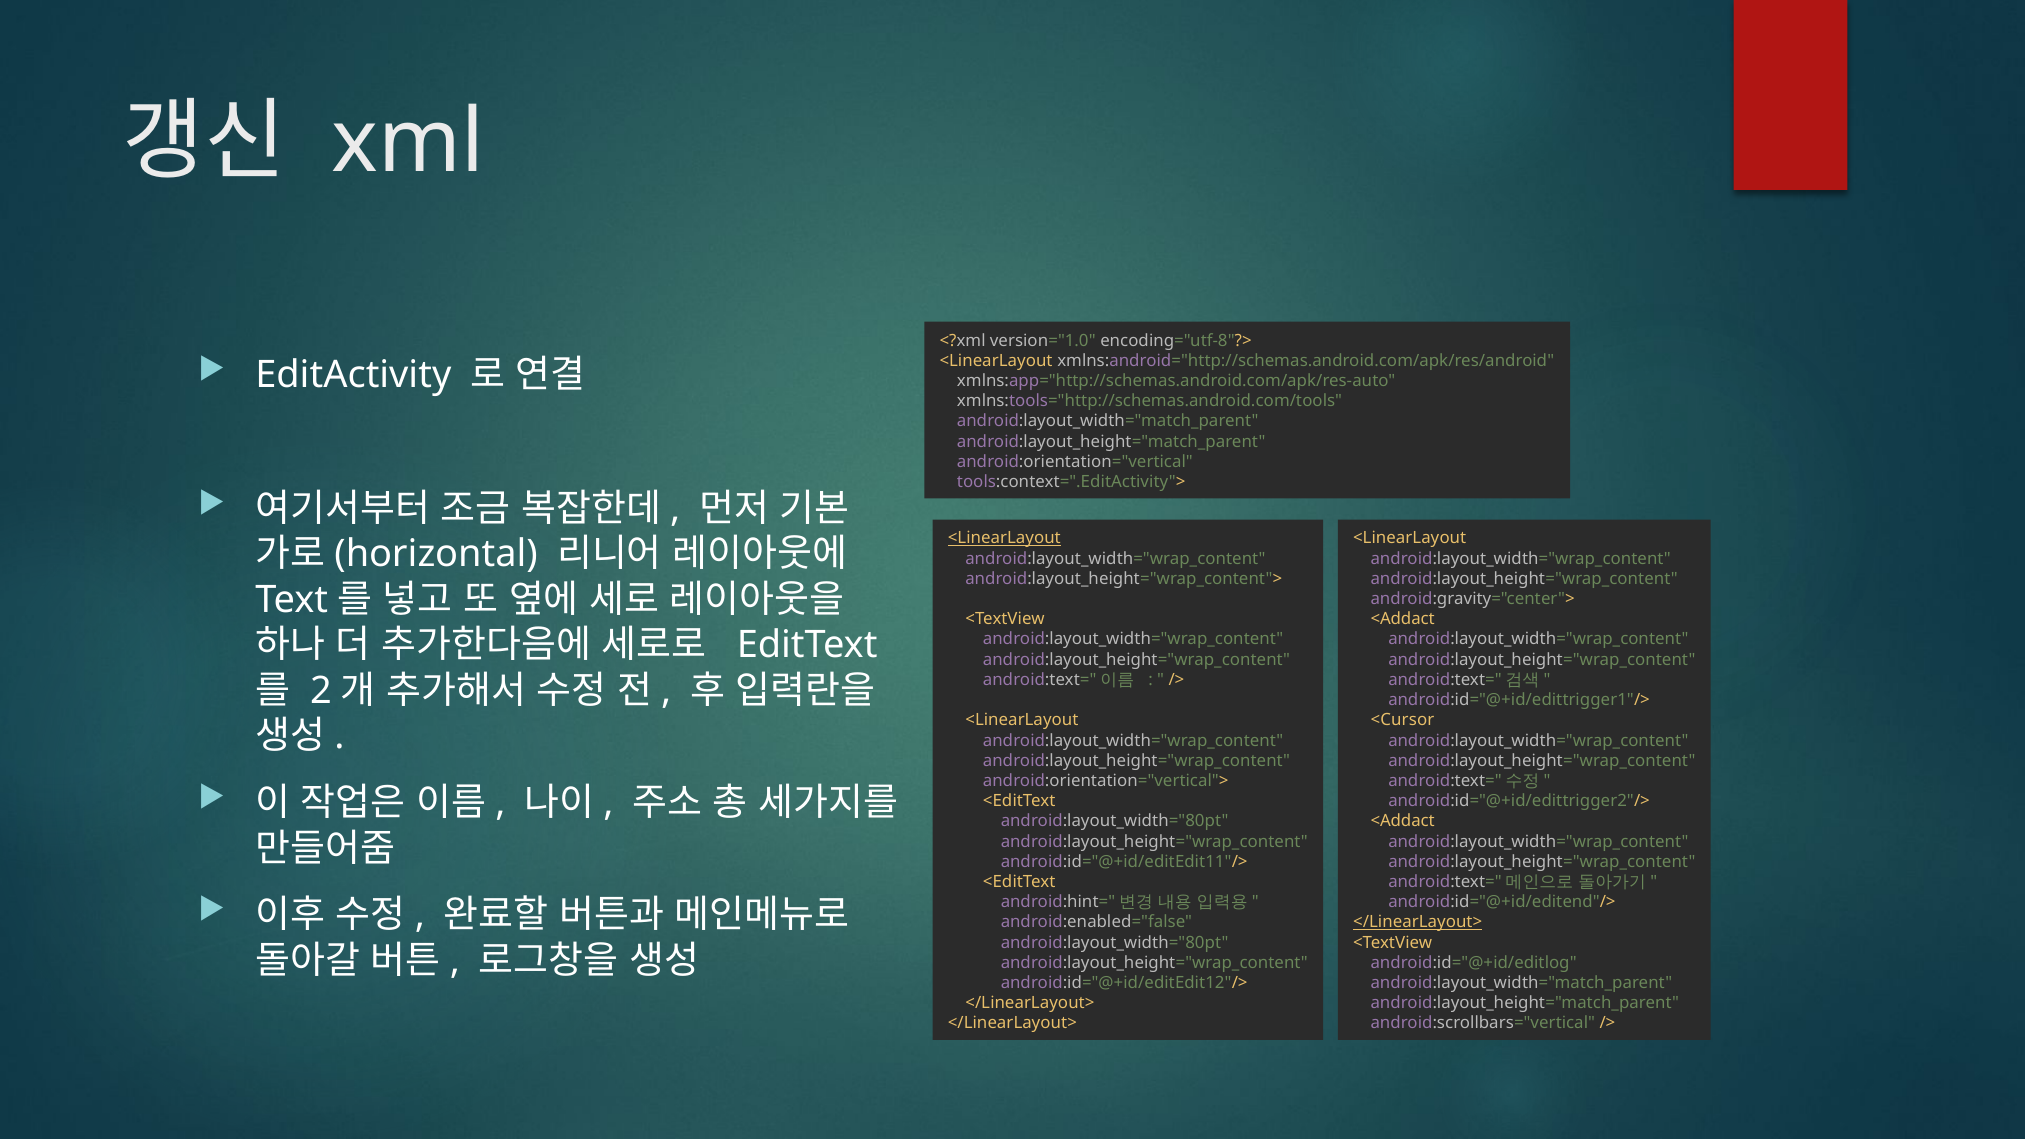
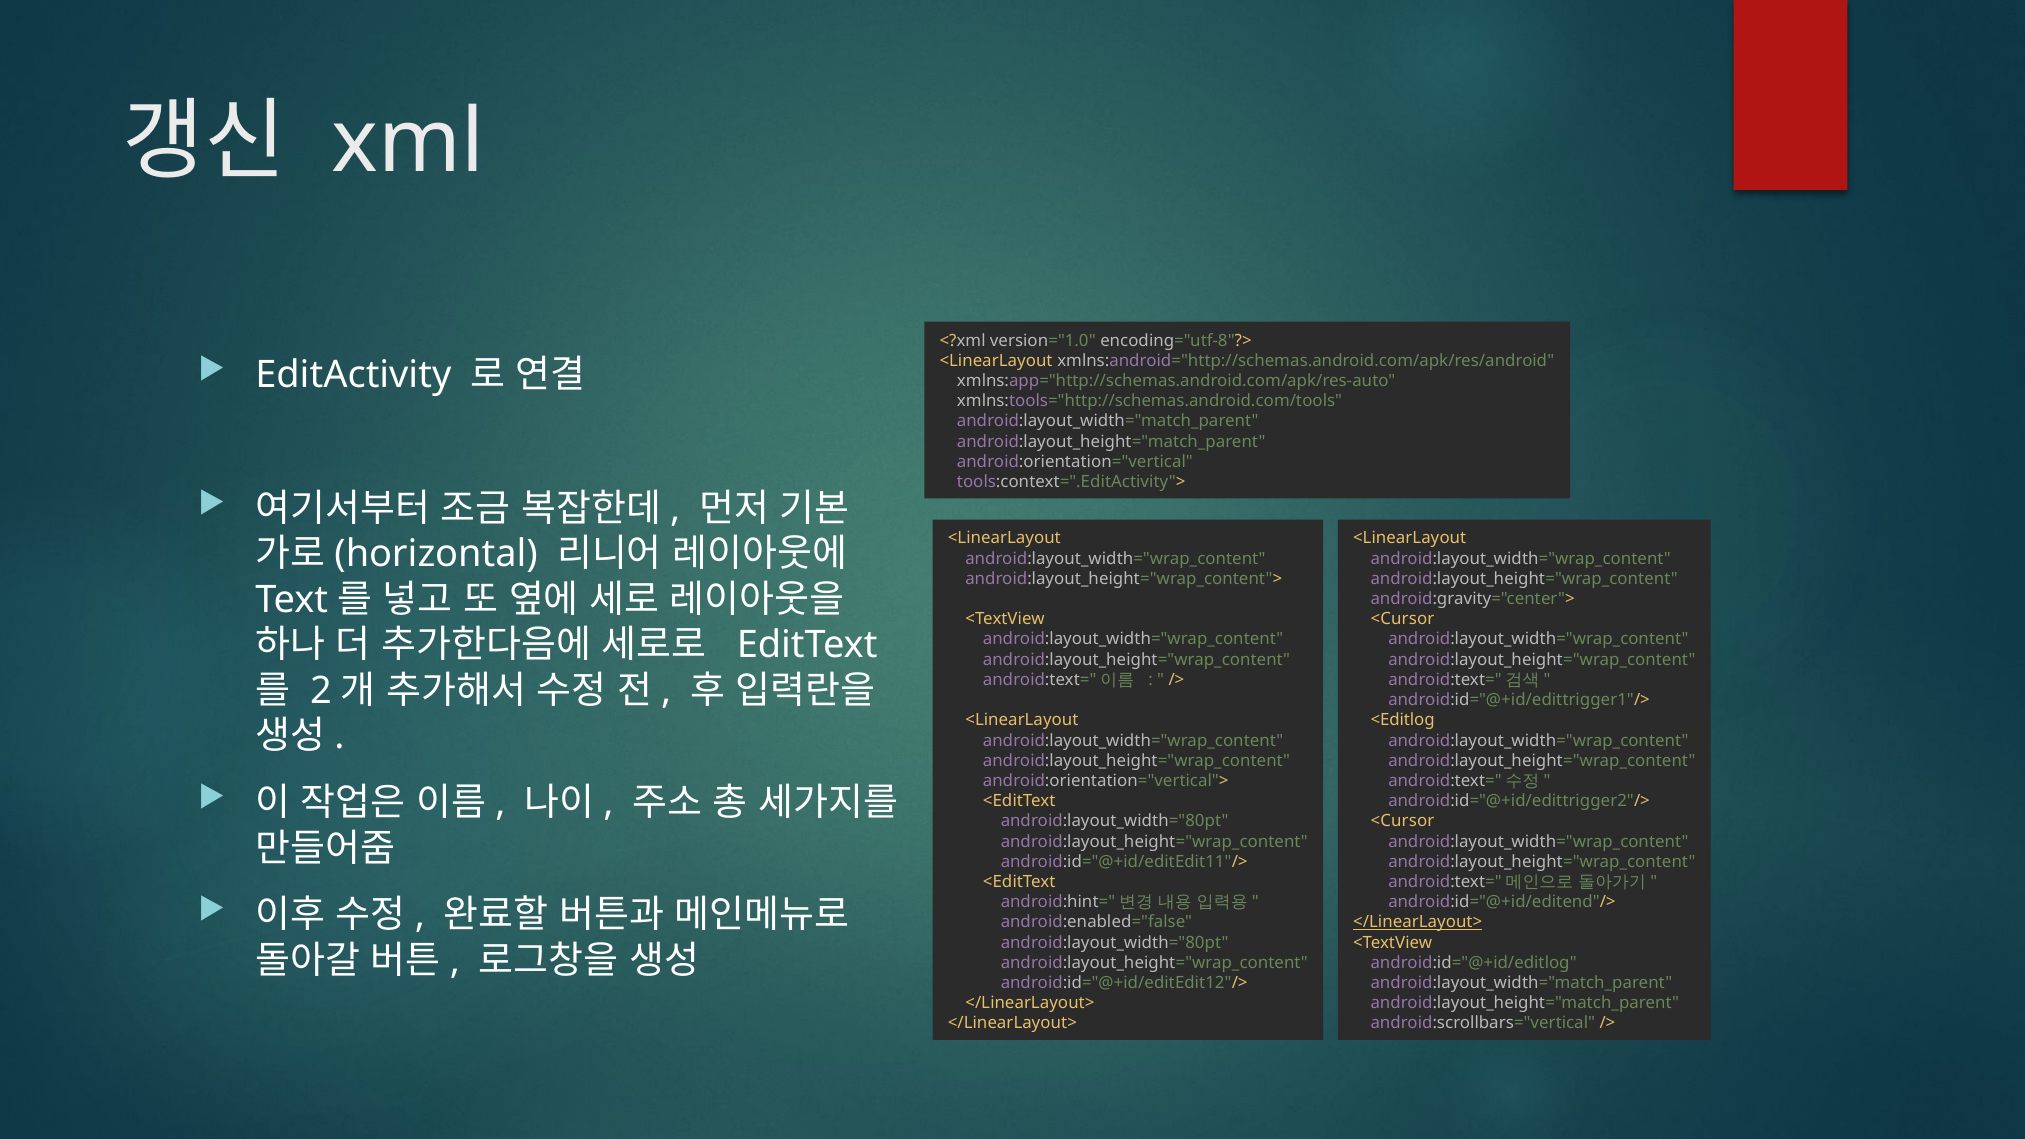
<LinearLayout at (1004, 538) underline: present -> none
<Addact at (1403, 619): <Addact -> <Cursor
<Cursor: <Cursor -> <Editlog
<Addact at (1403, 821): <Addact -> <Cursor
